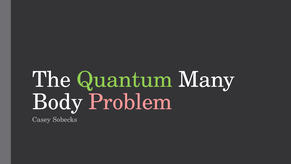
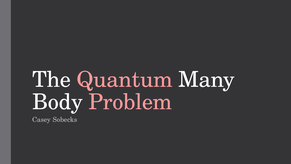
Quantum colour: light green -> pink
